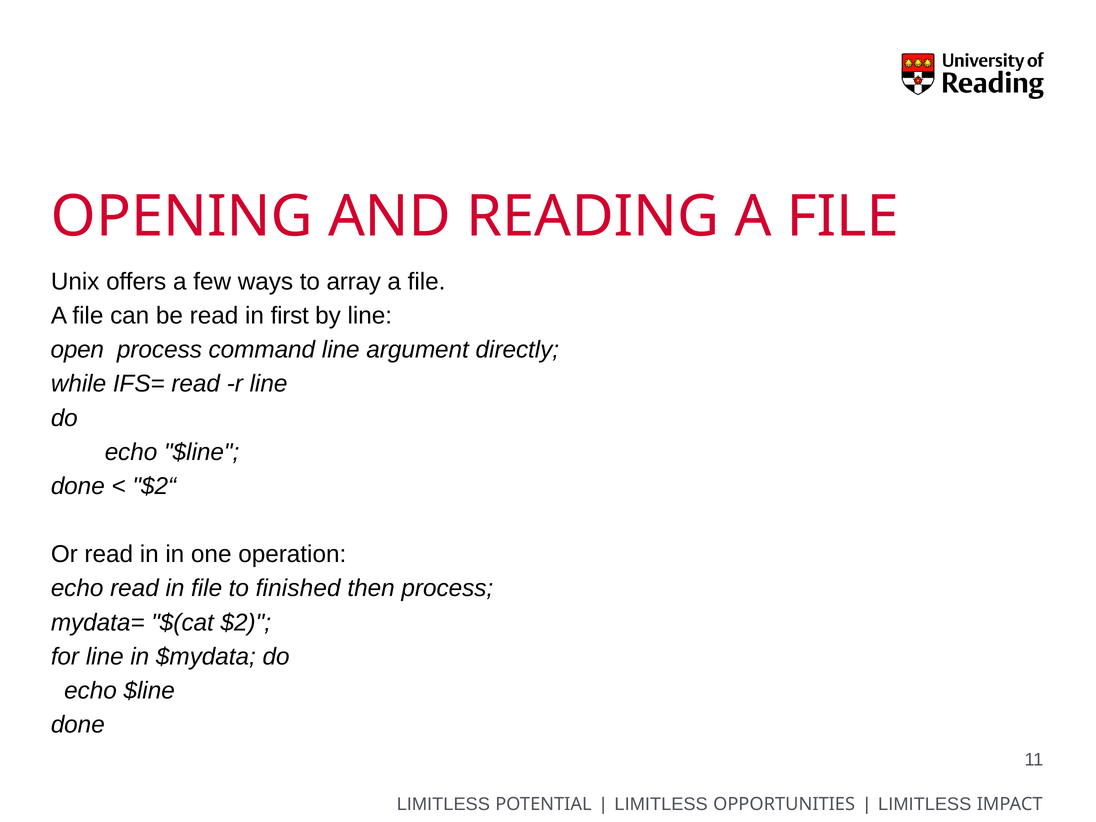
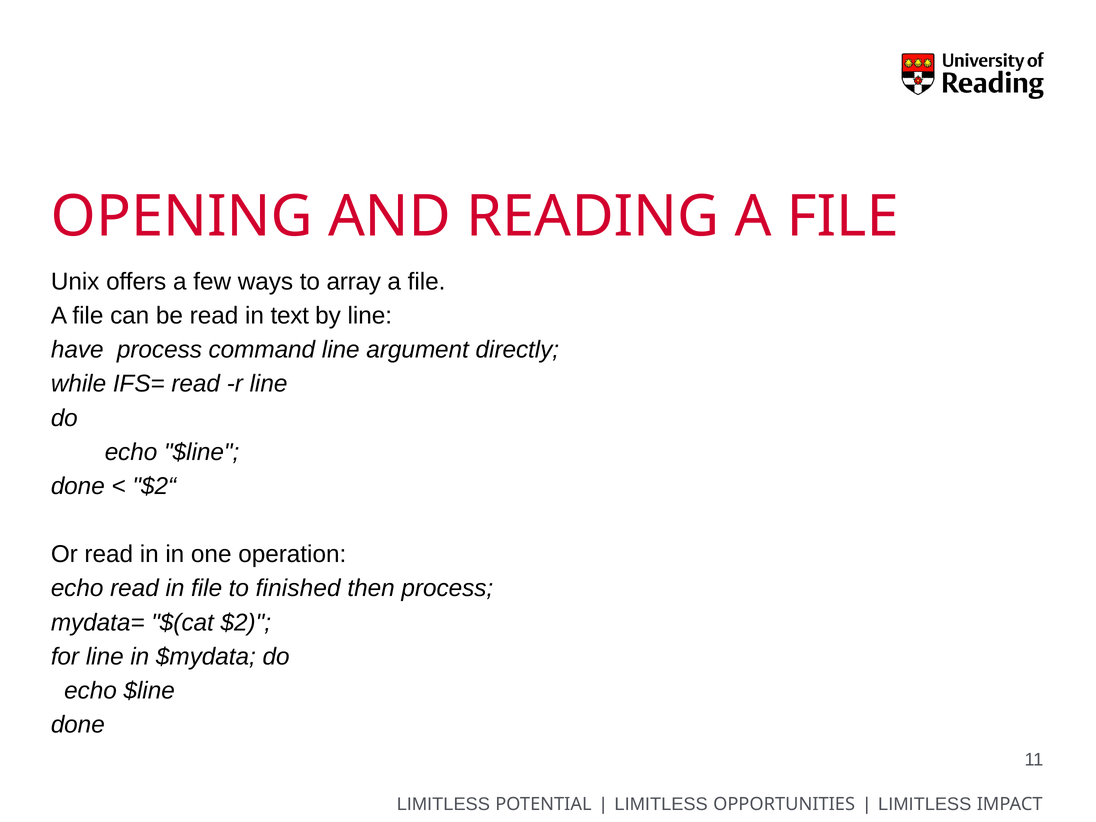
first: first -> text
open: open -> have
